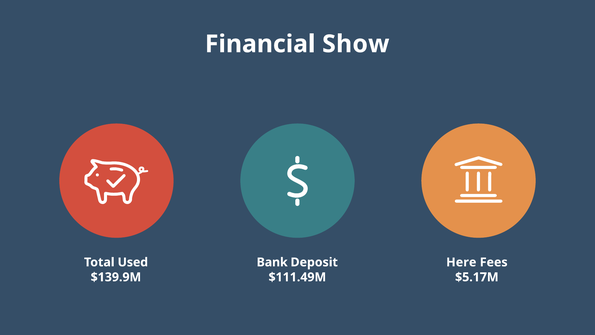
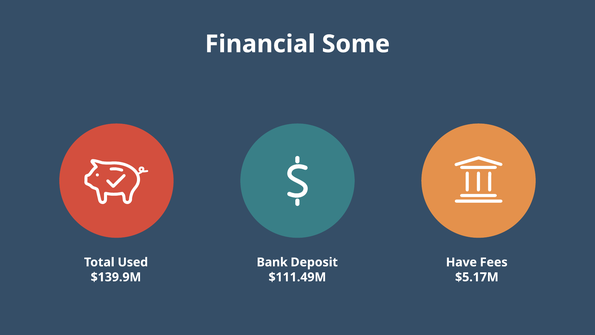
Show: Show -> Some
Here: Here -> Have
